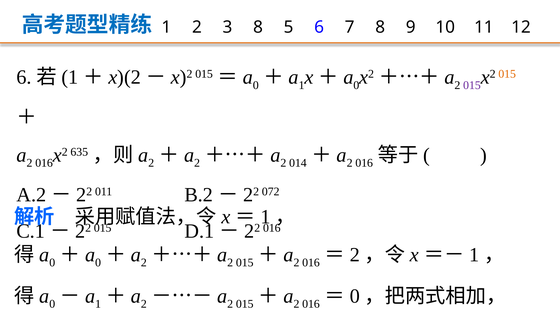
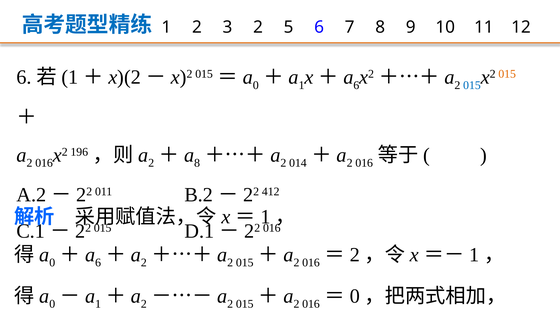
3 8: 8 -> 2
0 at (356, 85): 0 -> 6
015 at (472, 85) colour: purple -> blue
635: 635 -> 196
2 at (197, 163): 2 -> 8
072: 072 -> 412
0 at (98, 263): 0 -> 6
